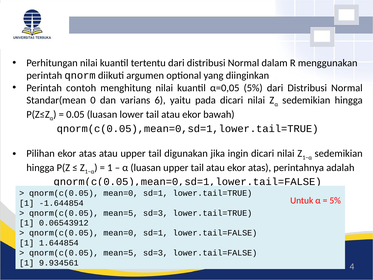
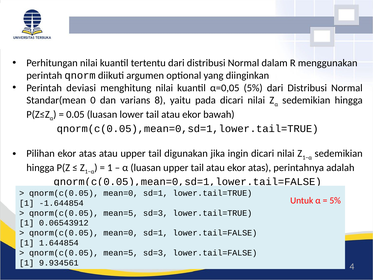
contoh: contoh -> deviasi
6: 6 -> 8
